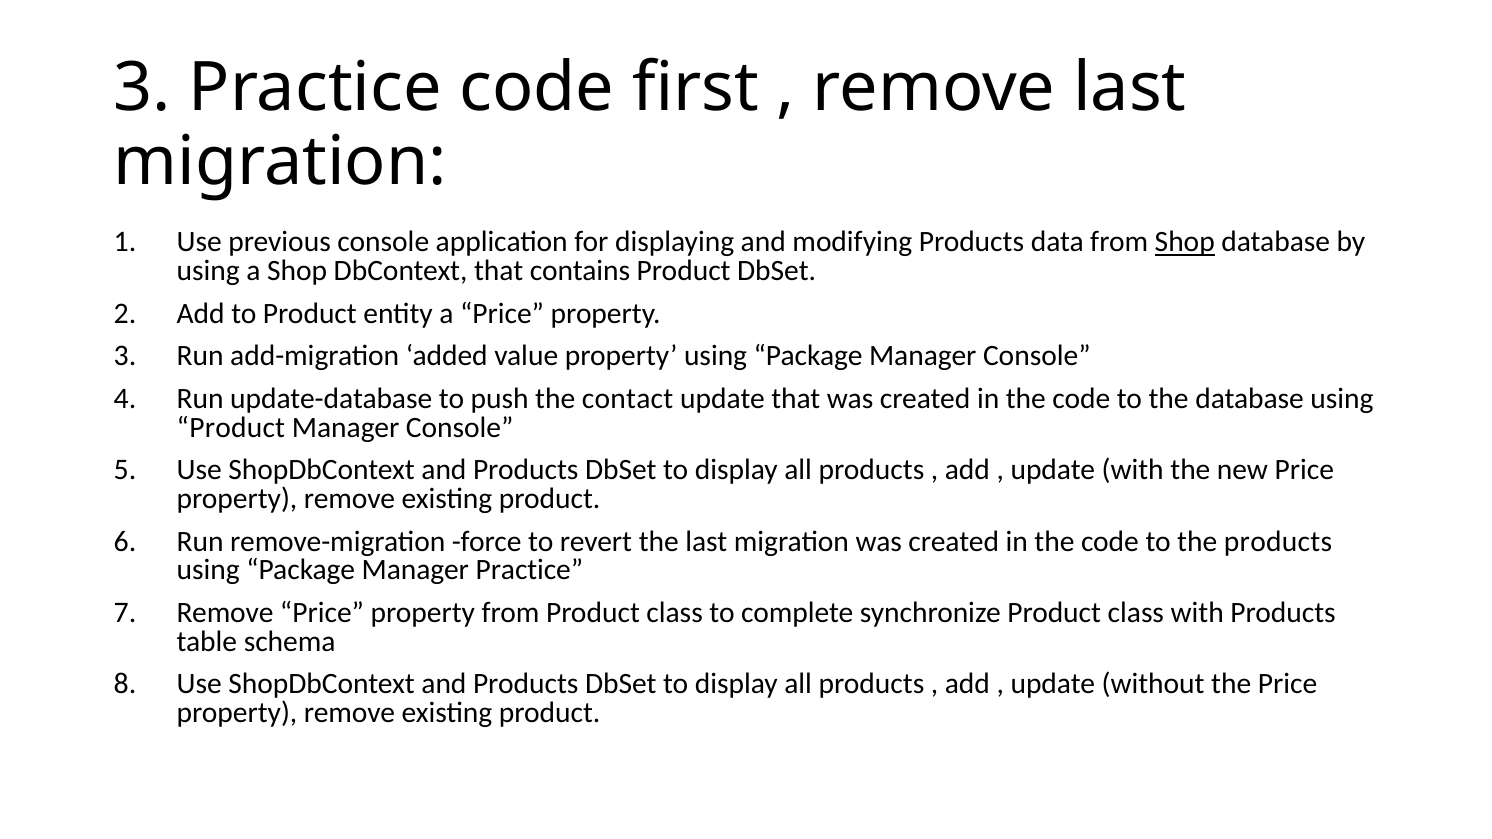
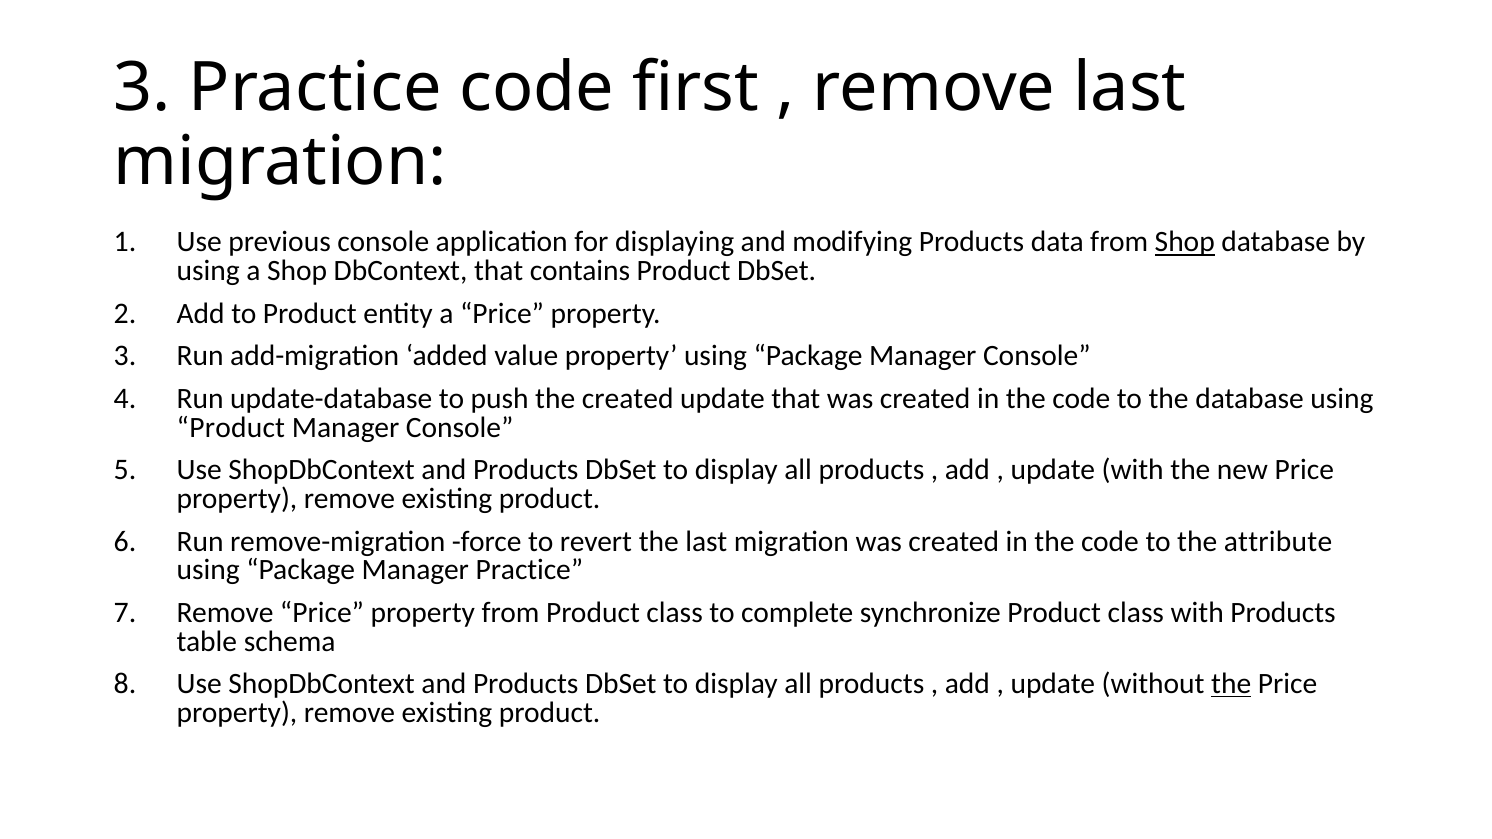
the contact: contact -> created
the products: products -> attribute
the at (1231, 684) underline: none -> present
